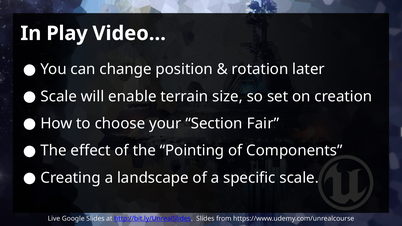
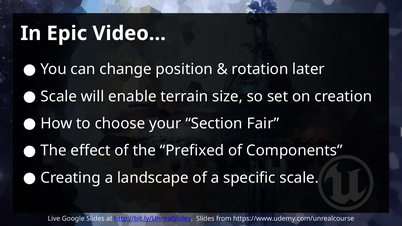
Play: Play -> Epic
Pointing: Pointing -> Prefixed
